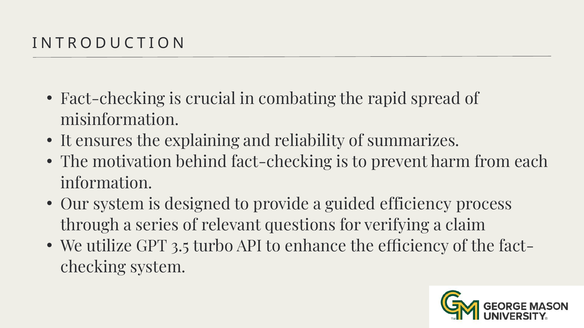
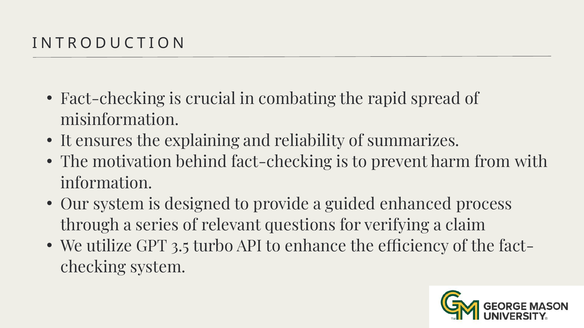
each: each -> with
guided efficiency: efficiency -> enhanced
